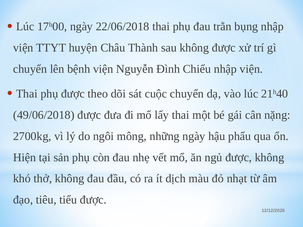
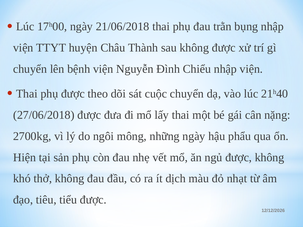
22/06/2018: 22/06/2018 -> 21/06/2018
49/06/2018: 49/06/2018 -> 27/06/2018
